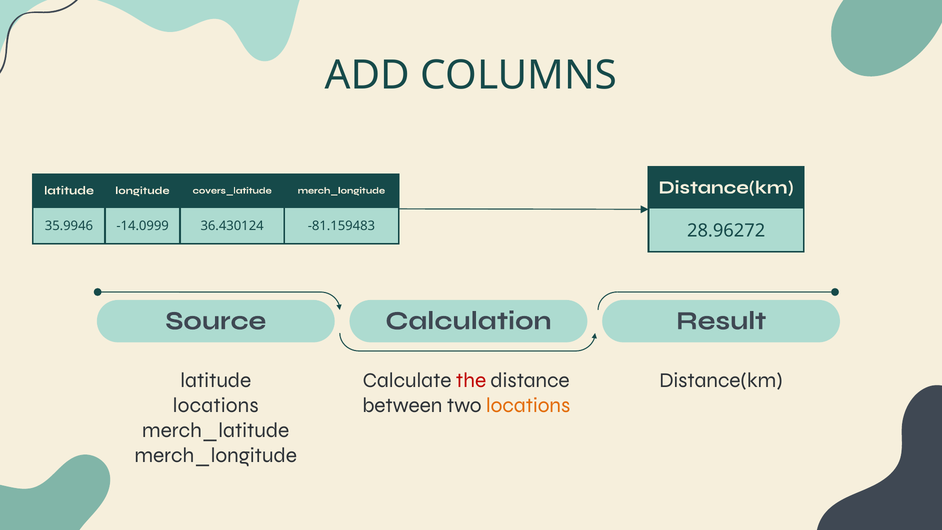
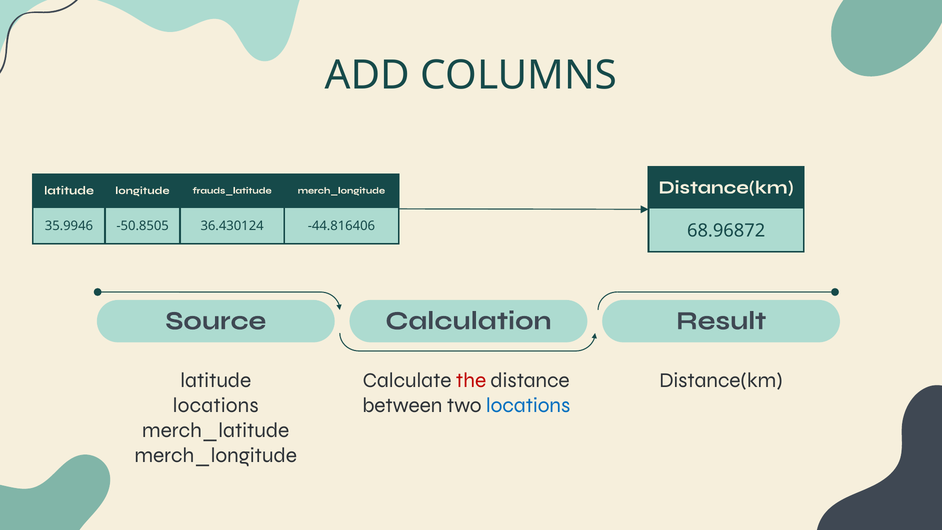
covers_latitude: covers_latitude -> frauds_latitude
-14.0999: -14.0999 -> -50.8505
-81.159483: -81.159483 -> -44.816406
28.96272: 28.96272 -> 68.96872
locations at (528, 405) colour: orange -> blue
